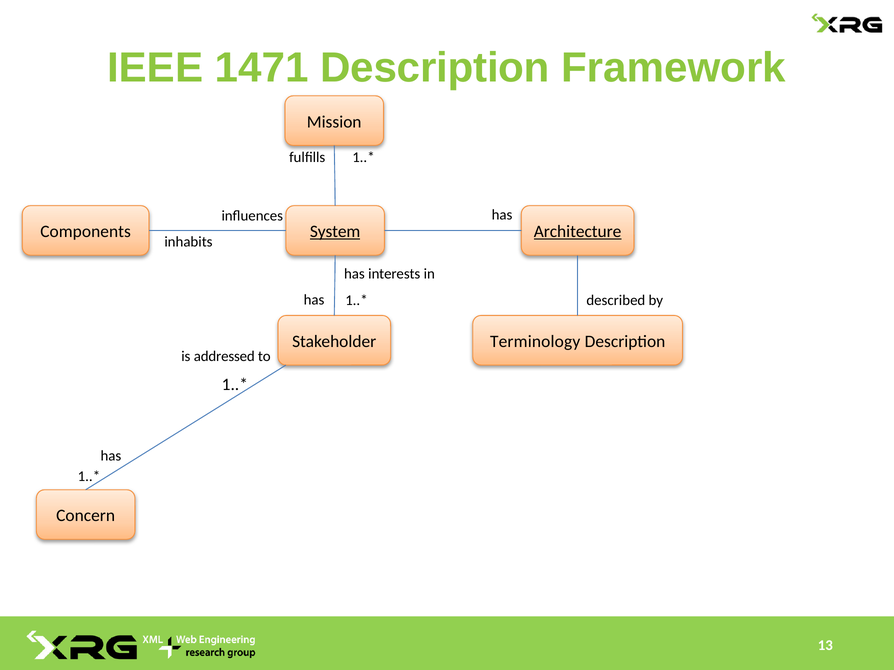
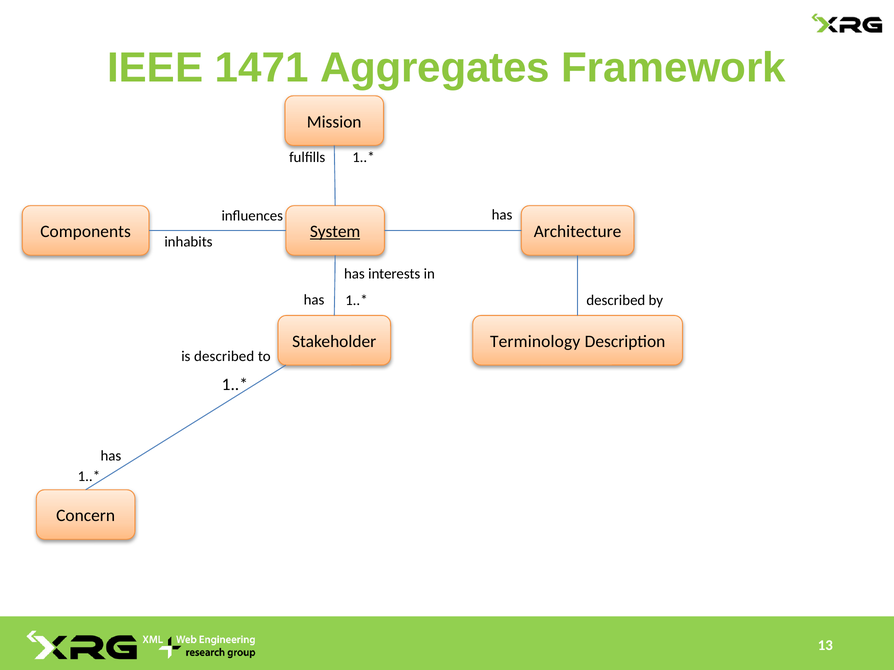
1471 Description: Description -> Aggregates
Architecture underline: present -> none
is addressed: addressed -> described
